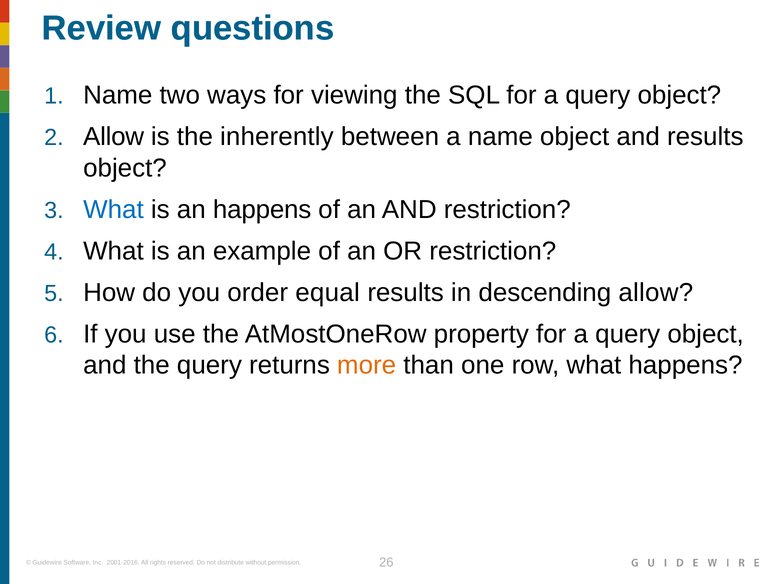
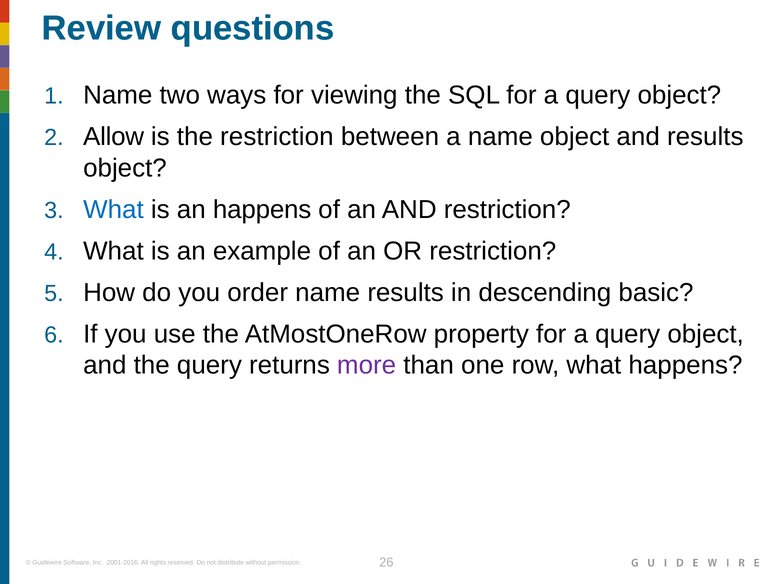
the inherently: inherently -> restriction
order equal: equal -> name
descending allow: allow -> basic
more colour: orange -> purple
